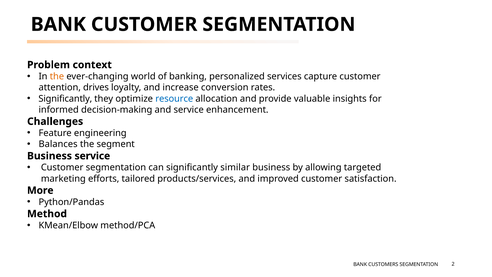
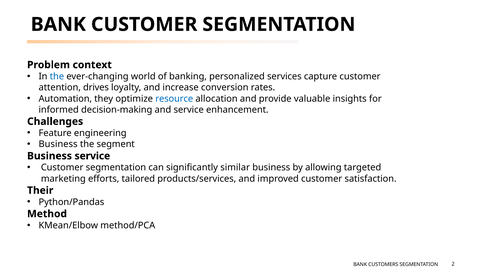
the at (57, 76) colour: orange -> blue
Significantly at (65, 99): Significantly -> Automation
Balances at (58, 144): Balances -> Business
More: More -> Their
